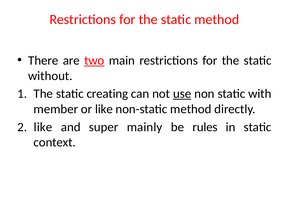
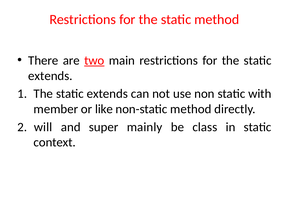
without at (50, 76): without -> extends
creating at (107, 94): creating -> extends
use underline: present -> none
like at (43, 127): like -> will
rules: rules -> class
